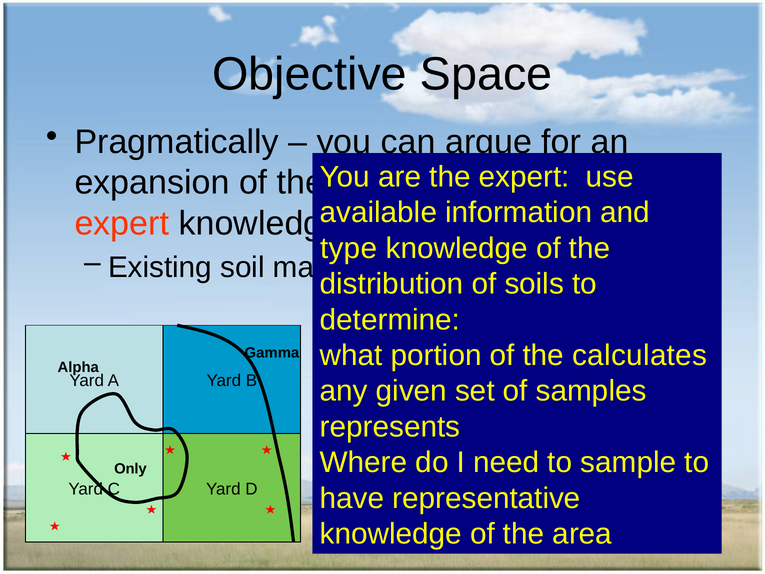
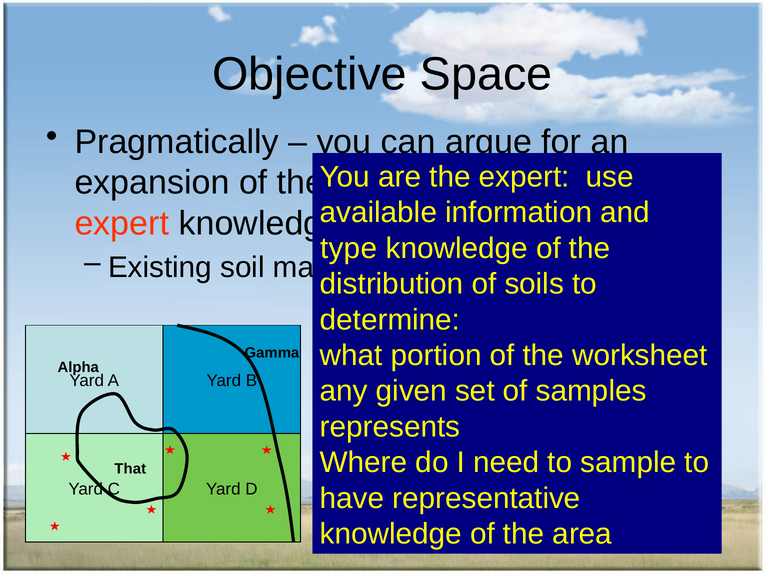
calculates: calculates -> worksheet
Only: Only -> That
